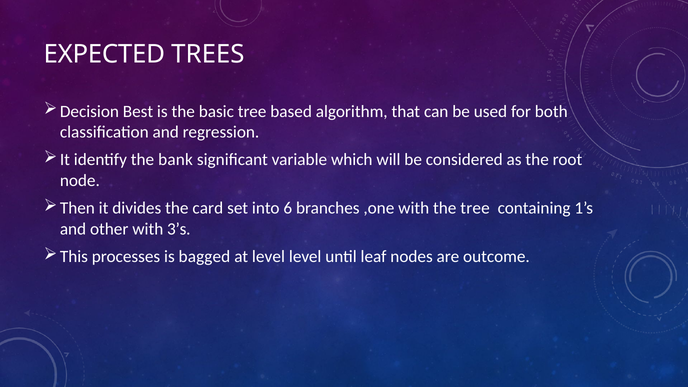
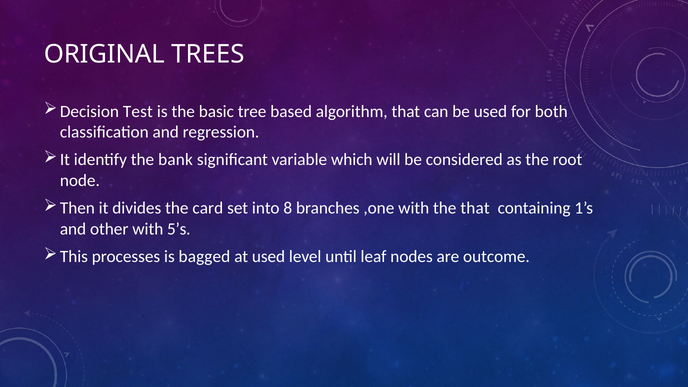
EXPECTED: EXPECTED -> ORIGINAL
Best: Best -> Test
6: 6 -> 8
the tree: tree -> that
3’s: 3’s -> 5’s
at level: level -> used
